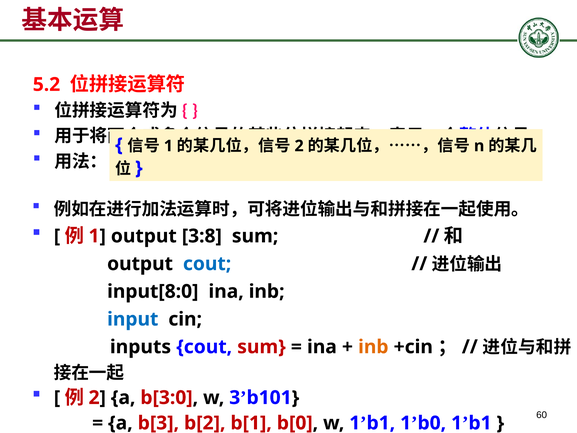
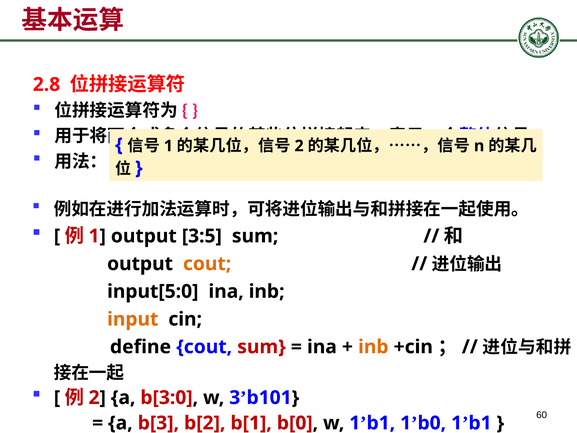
5.2: 5.2 -> 2.8
3:8: 3:8 -> 3:5
cout at (207, 264) colour: blue -> orange
input[8:0: input[8:0 -> input[5:0
input colour: blue -> orange
inputs: inputs -> define
